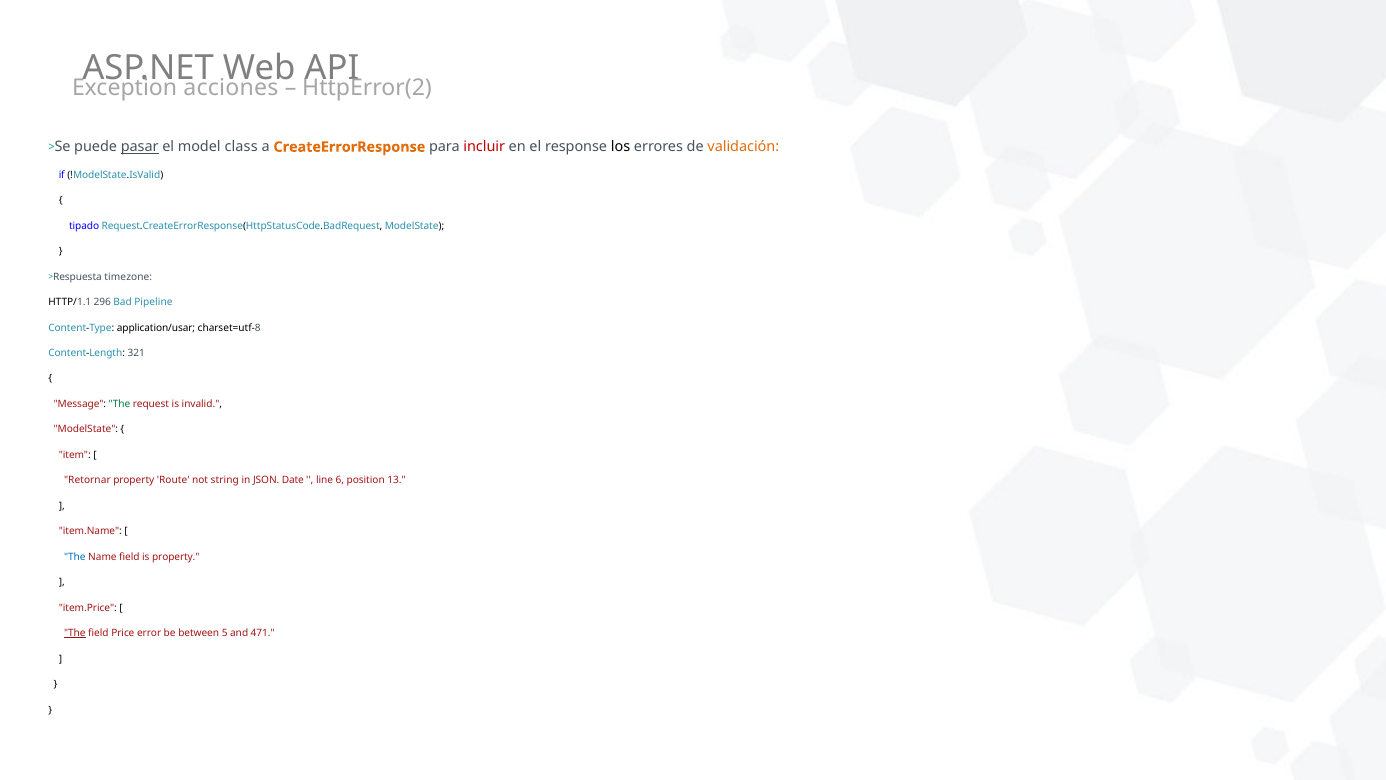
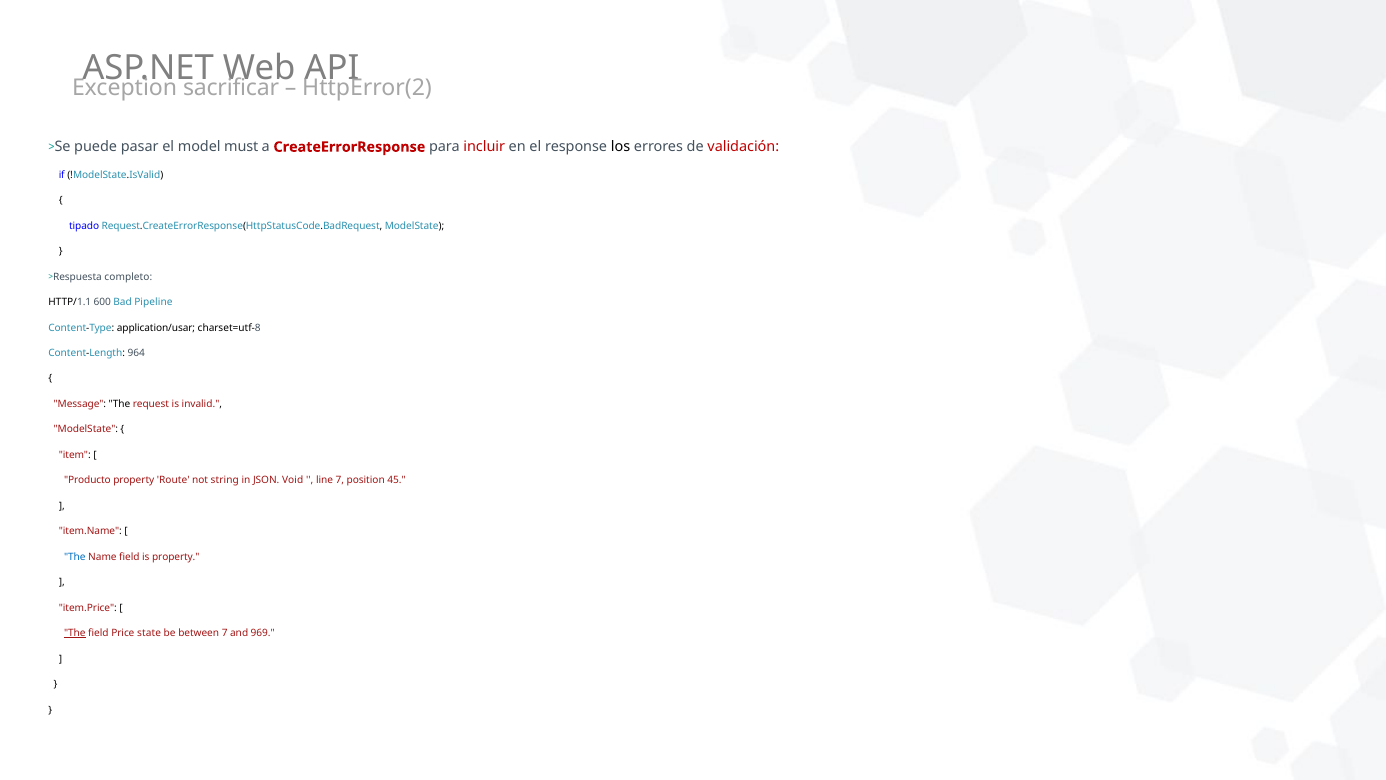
acciones: acciones -> sacrificar
pasar underline: present -> none
class: class -> must
CreateErrorResponse colour: orange -> red
validación colour: orange -> red
timezone: timezone -> completo
296: 296 -> 600
321: 321 -> 964
The at (120, 404) colour: green -> black
Retornar: Retornar -> Producto
Date: Date -> Void
line 6: 6 -> 7
13: 13 -> 45
error: error -> state
between 5: 5 -> 7
471: 471 -> 969
